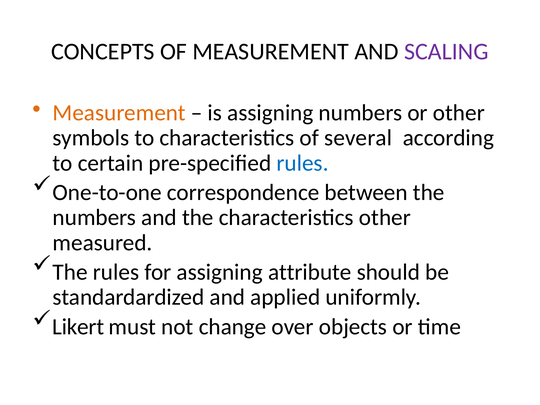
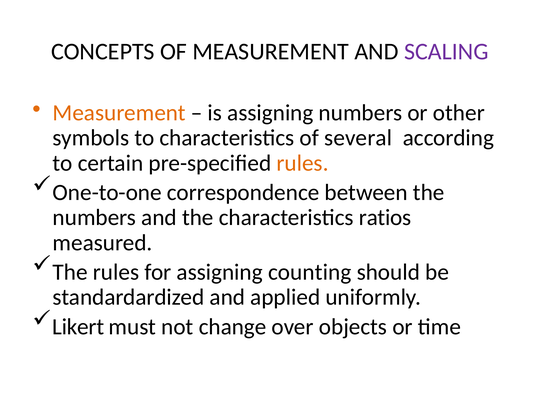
rules at (303, 163) colour: blue -> orange
characteristics other: other -> ratios
attribute: attribute -> counting
